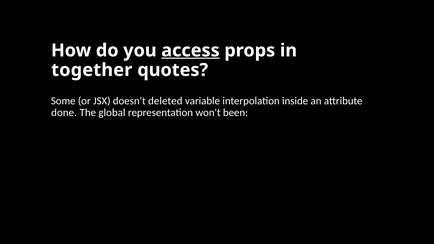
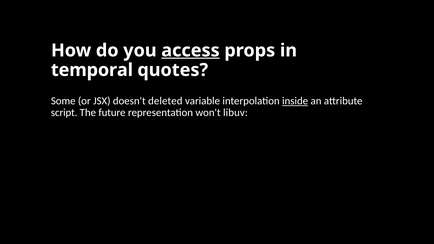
together: together -> temporal
inside underline: none -> present
done: done -> script
global: global -> future
been: been -> libuv
